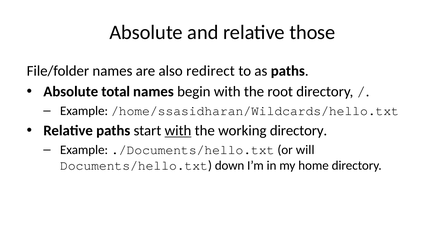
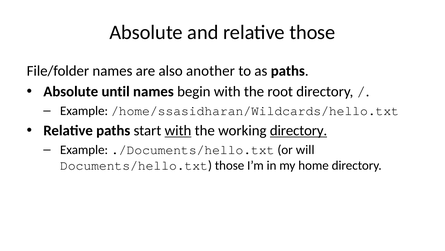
redirect: redirect -> another
total: total -> until
directory at (299, 130) underline: none -> present
Documents/hello.txt down: down -> those
